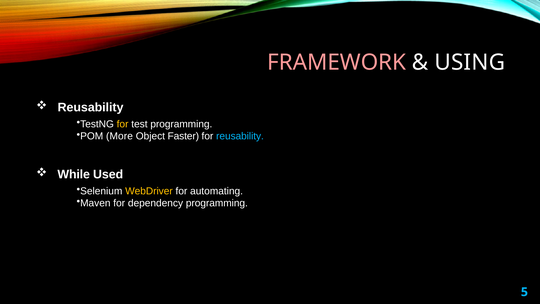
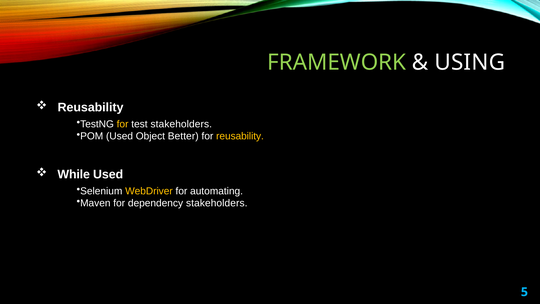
FRAMEWORK colour: pink -> light green
test programming: programming -> stakeholders
POM More: More -> Used
Faster: Faster -> Better
reusability at (240, 136) colour: light blue -> yellow
dependency programming: programming -> stakeholders
